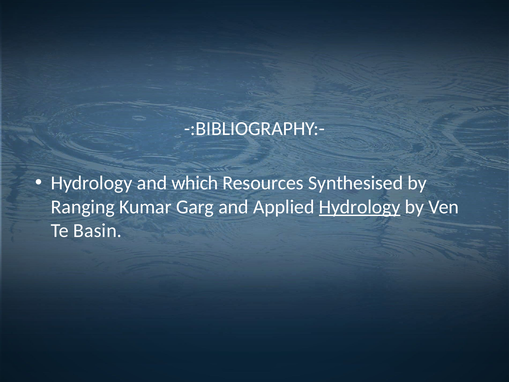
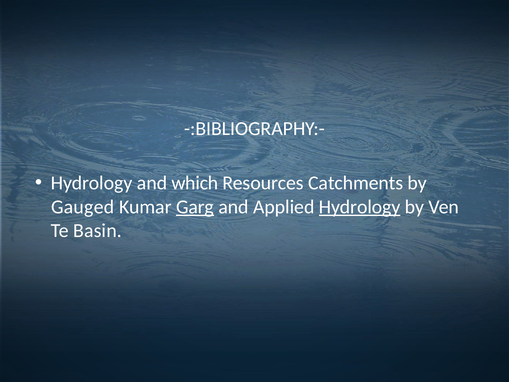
Synthesised: Synthesised -> Catchments
Ranging: Ranging -> Gauged
Garg underline: none -> present
